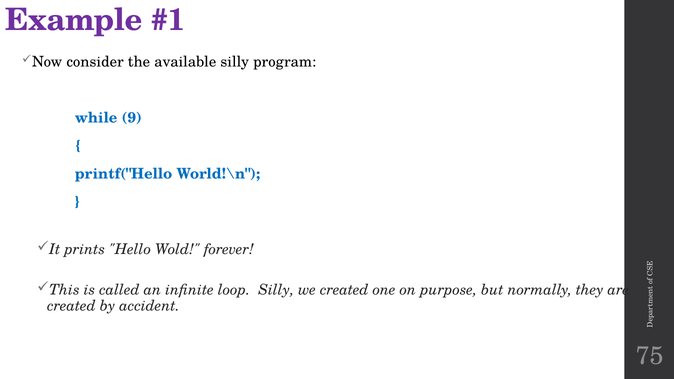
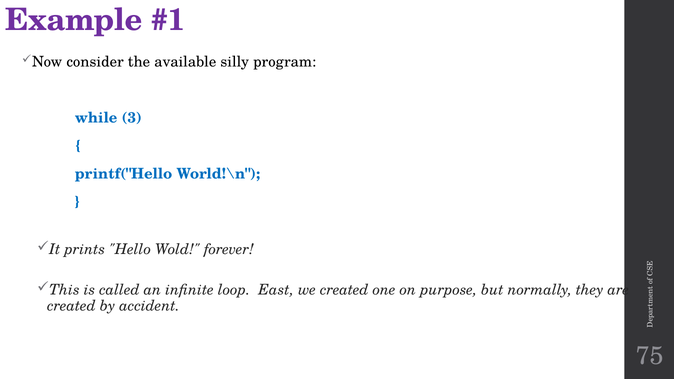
9: 9 -> 3
loop Silly: Silly -> East
